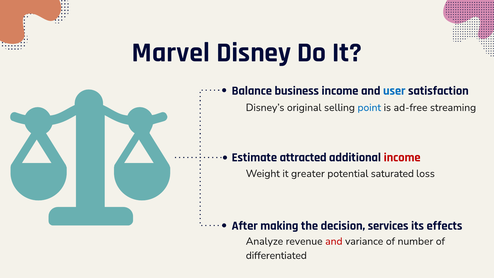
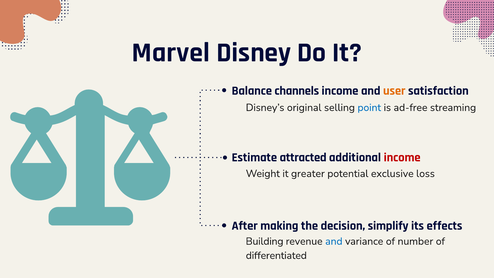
business: business -> channels
user colour: blue -> orange
saturated: saturated -> exclusive
services: services -> simplify
Analyze: Analyze -> Building
and at (334, 241) colour: red -> blue
